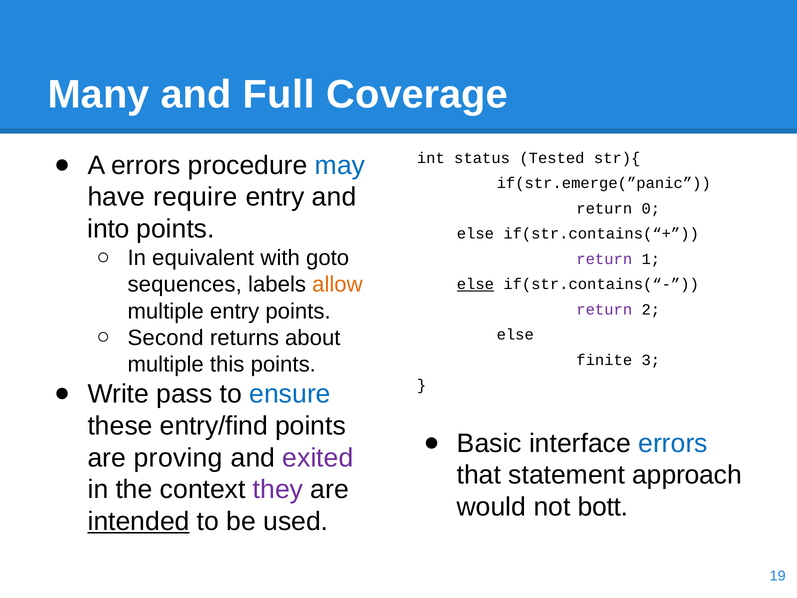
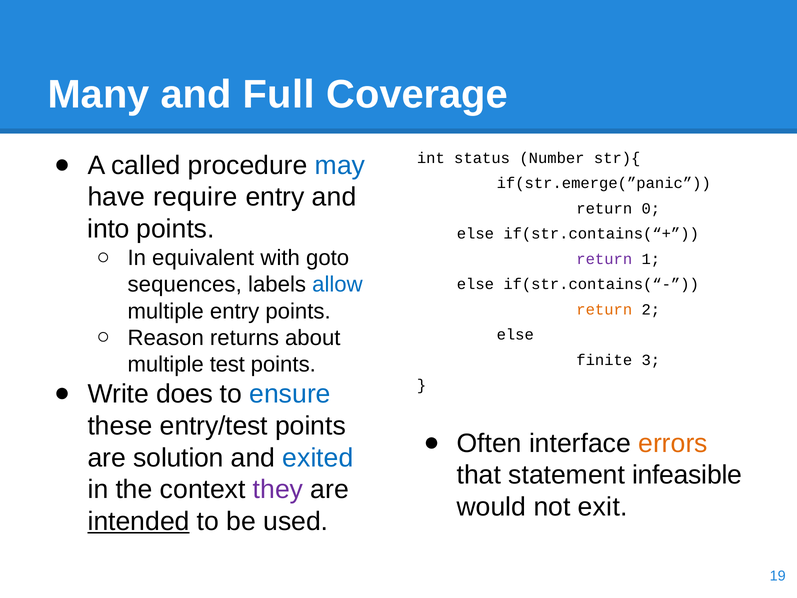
A errors: errors -> called
Tested: Tested -> Number
allow colour: orange -> blue
else at (475, 284) underline: present -> none
return at (604, 309) colour: purple -> orange
Second: Second -> Reason
this: this -> test
pass: pass -> does
entry/find: entry/find -> entry/test
Basic: Basic -> Often
errors at (673, 443) colour: blue -> orange
proving: proving -> solution
exited colour: purple -> blue
approach: approach -> infeasible
bott: bott -> exit
